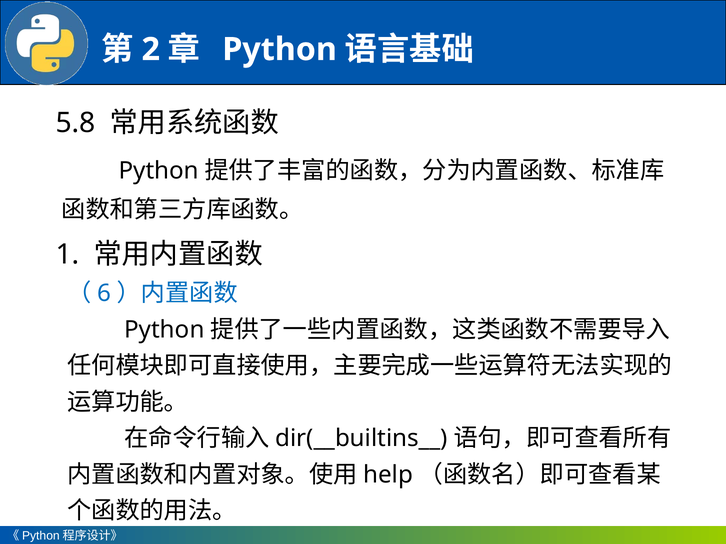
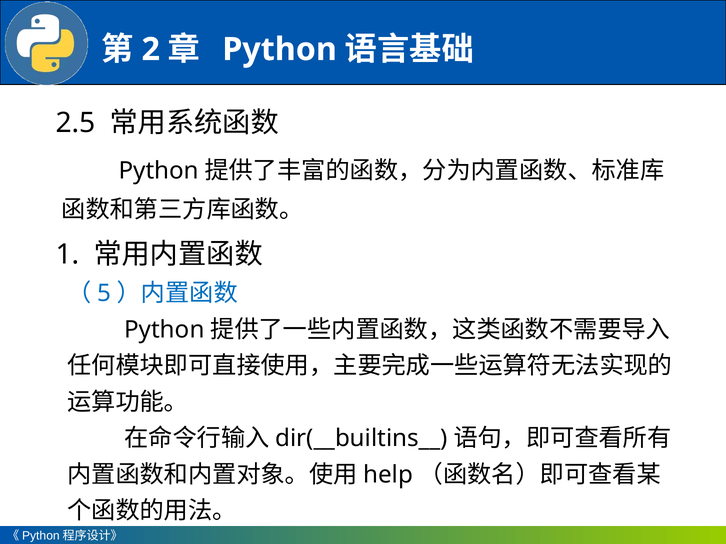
5.8: 5.8 -> 2.5
6: 6 -> 5
